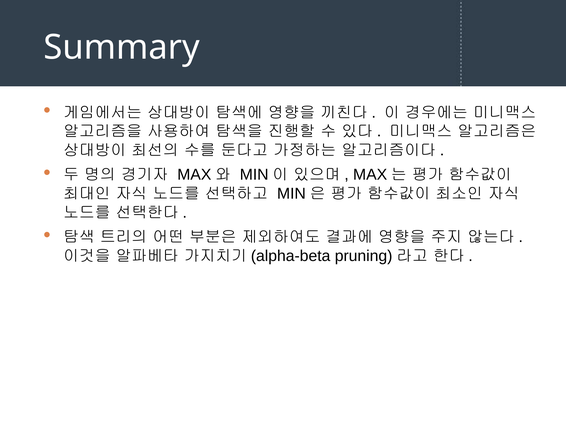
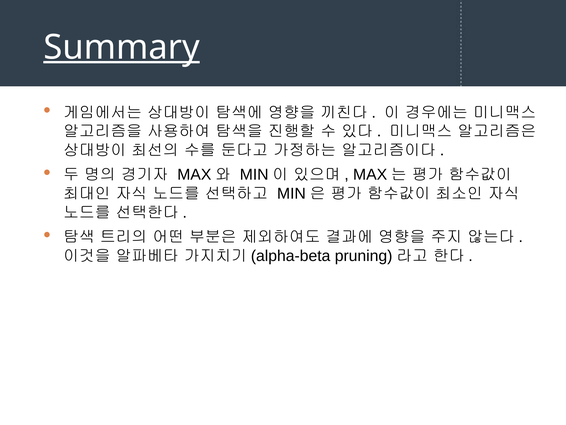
Summary underline: none -> present
